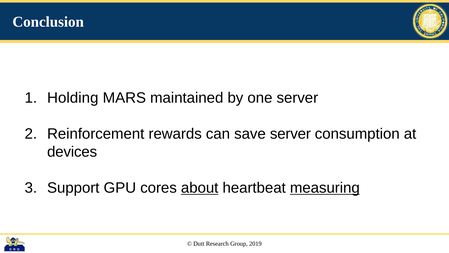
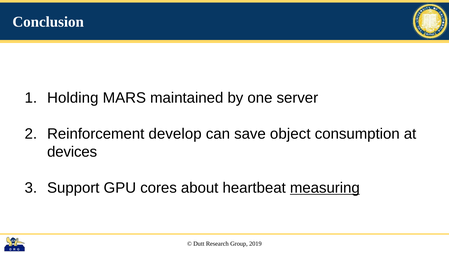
rewards: rewards -> develop
save server: server -> object
about underline: present -> none
